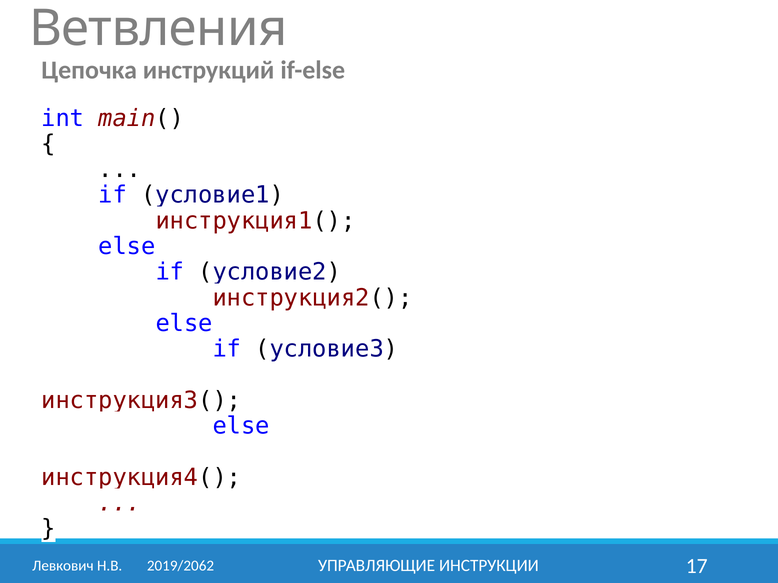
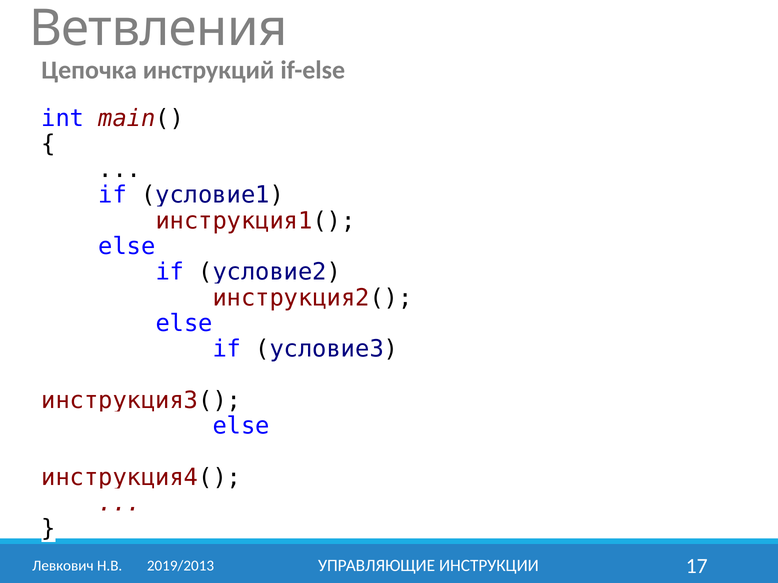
2019/2062: 2019/2062 -> 2019/2013
